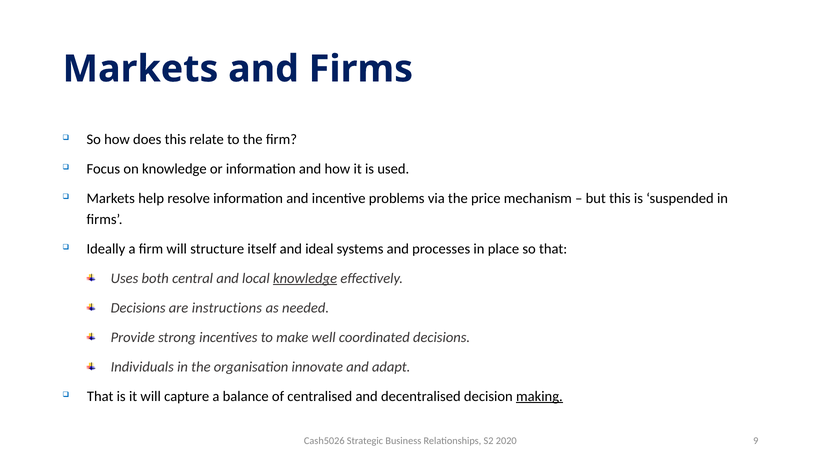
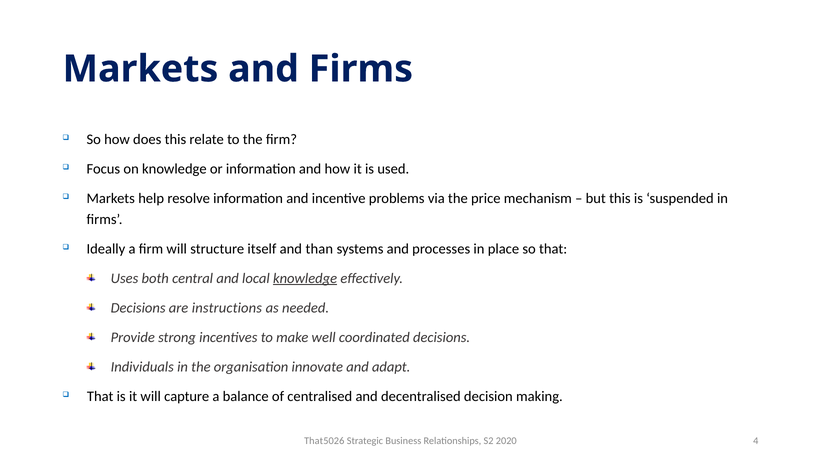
ideal: ideal -> than
making underline: present -> none
Cash5026: Cash5026 -> That5026
9: 9 -> 4
